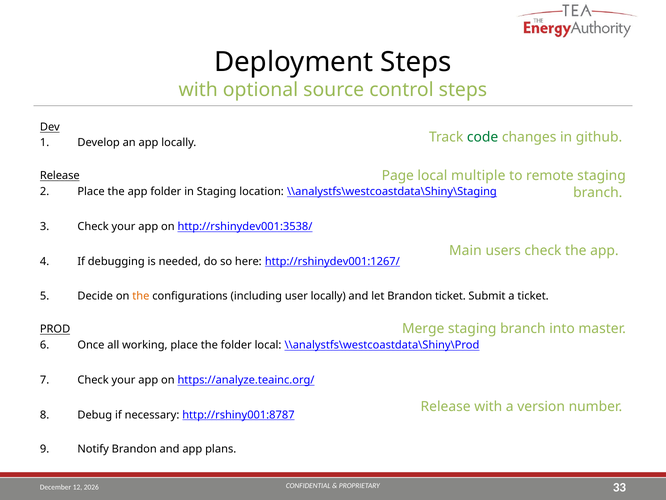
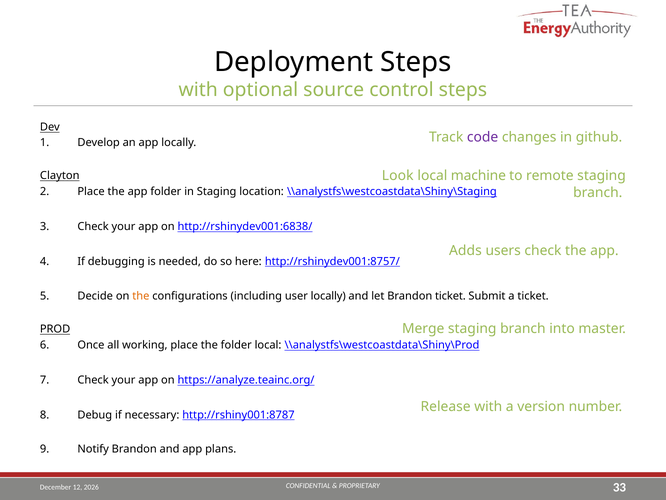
code colour: green -> purple
Page: Page -> Look
multiple: multiple -> machine
Release at (60, 176): Release -> Clayton
http://rshinydev001:3538/: http://rshinydev001:3538/ -> http://rshinydev001:6838/
Main: Main -> Adds
http://rshinydev001:1267/: http://rshinydev001:1267/ -> http://rshinydev001:8757/
